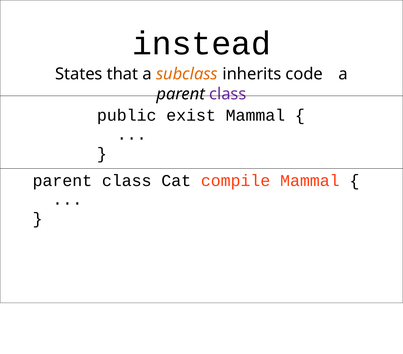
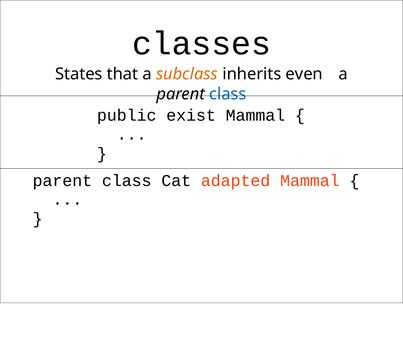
instead: instead -> classes
code: code -> even
class at (228, 94) colour: purple -> blue
compile: compile -> adapted
